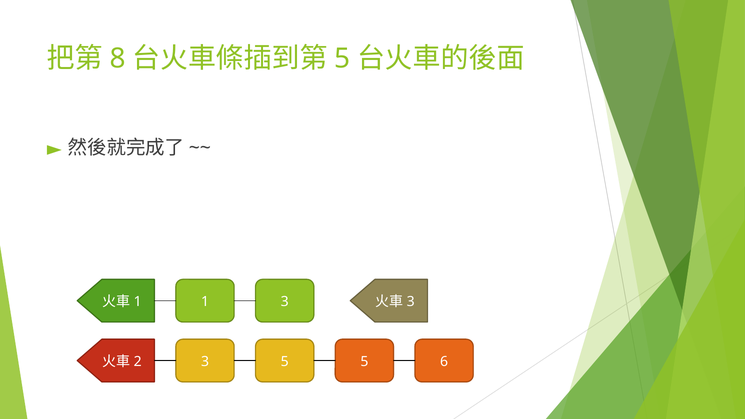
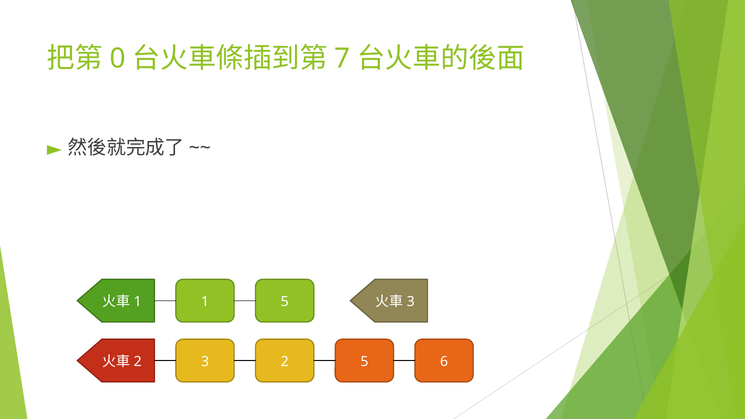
8: 8 -> 0
5 at (342, 59): 5 -> 7
1 3: 3 -> 5
3 5: 5 -> 2
